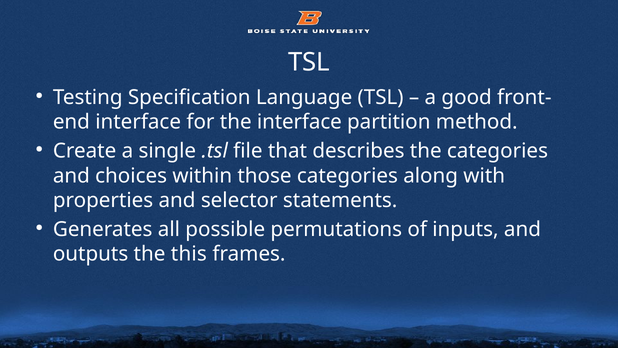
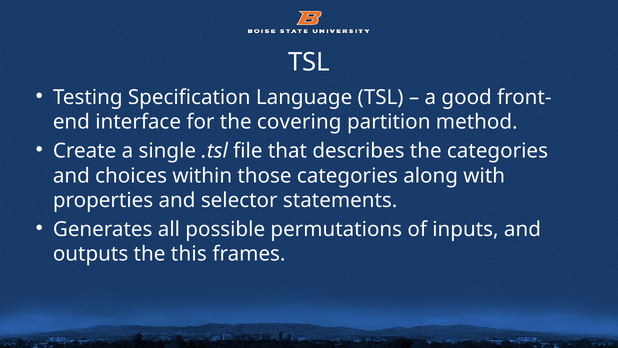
the interface: interface -> covering
